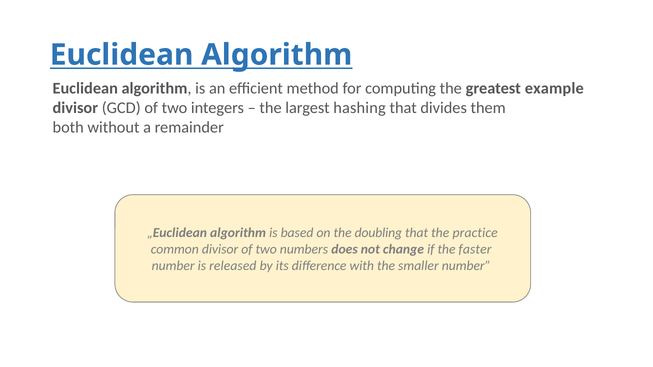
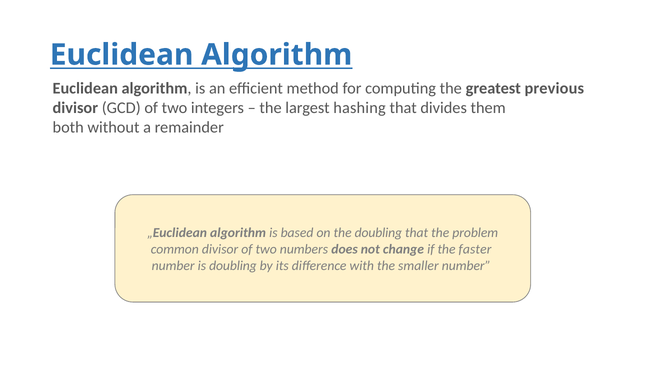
example: example -> previous
practice: practice -> problem
is released: released -> doubling
